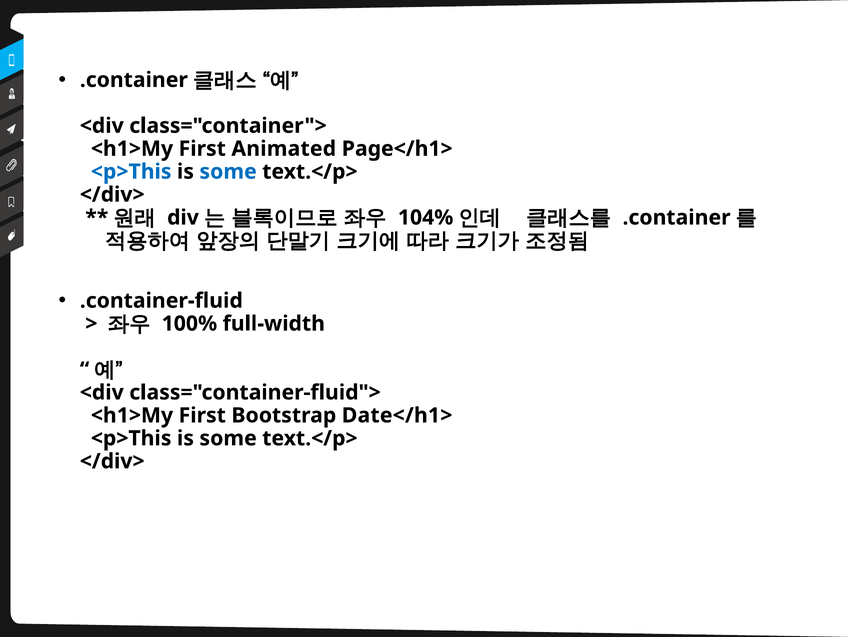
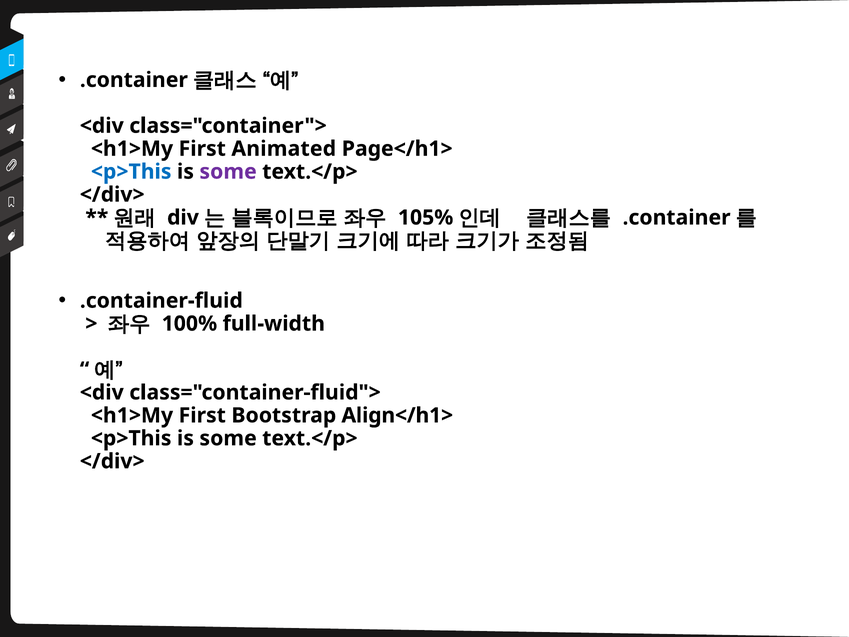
some at (228, 172) colour: blue -> purple
104%: 104% -> 105%
Date</h1>: Date</h1> -> Align</h1>
